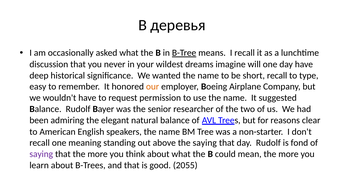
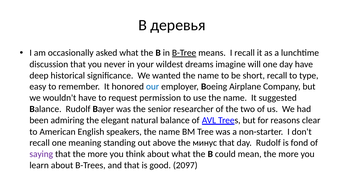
our colour: orange -> blue
the saying: saying -> минус
2055: 2055 -> 2097
